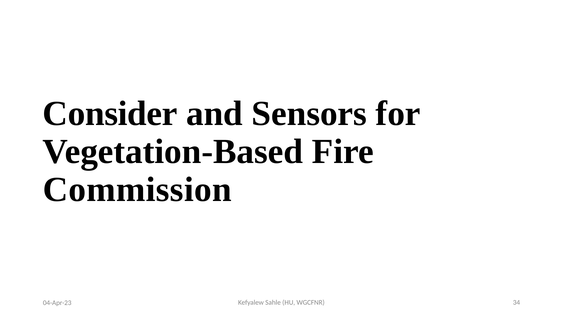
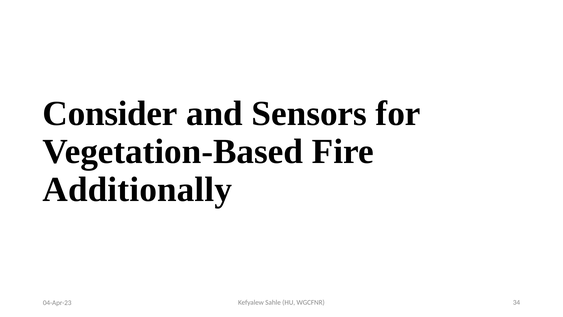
Commission: Commission -> Additionally
